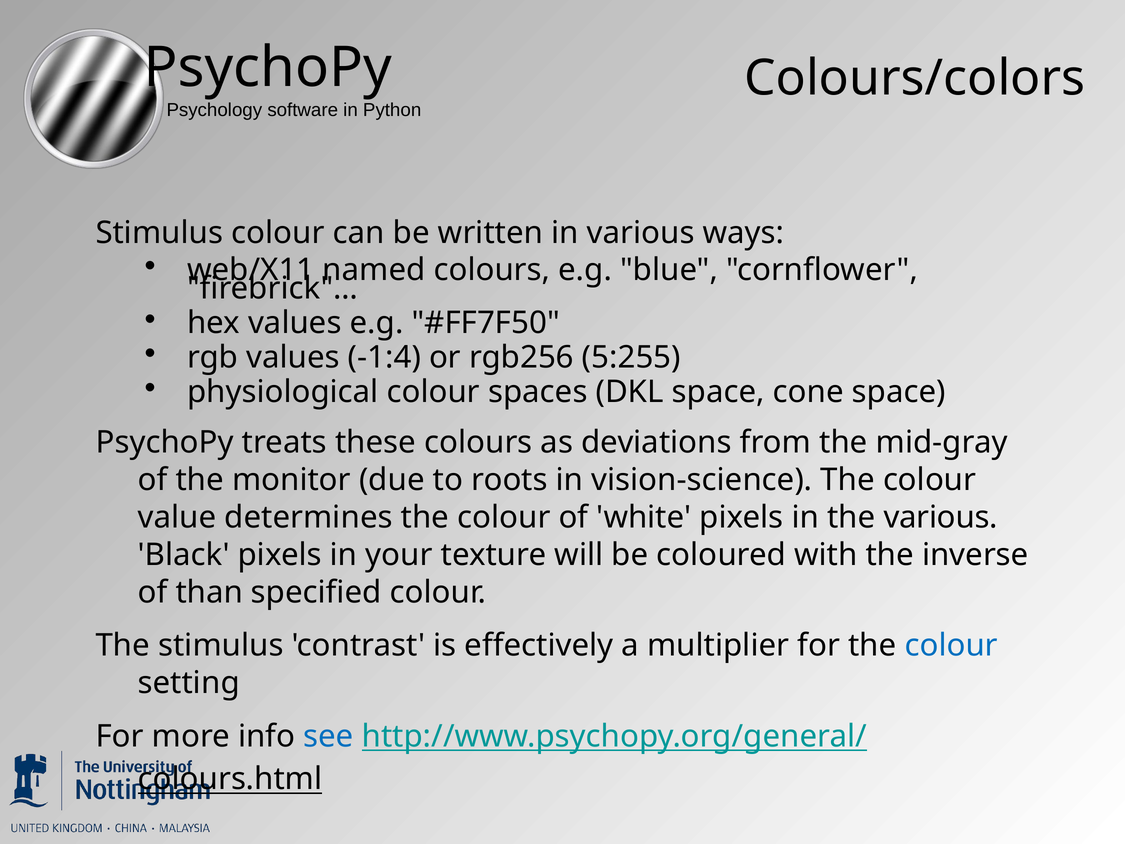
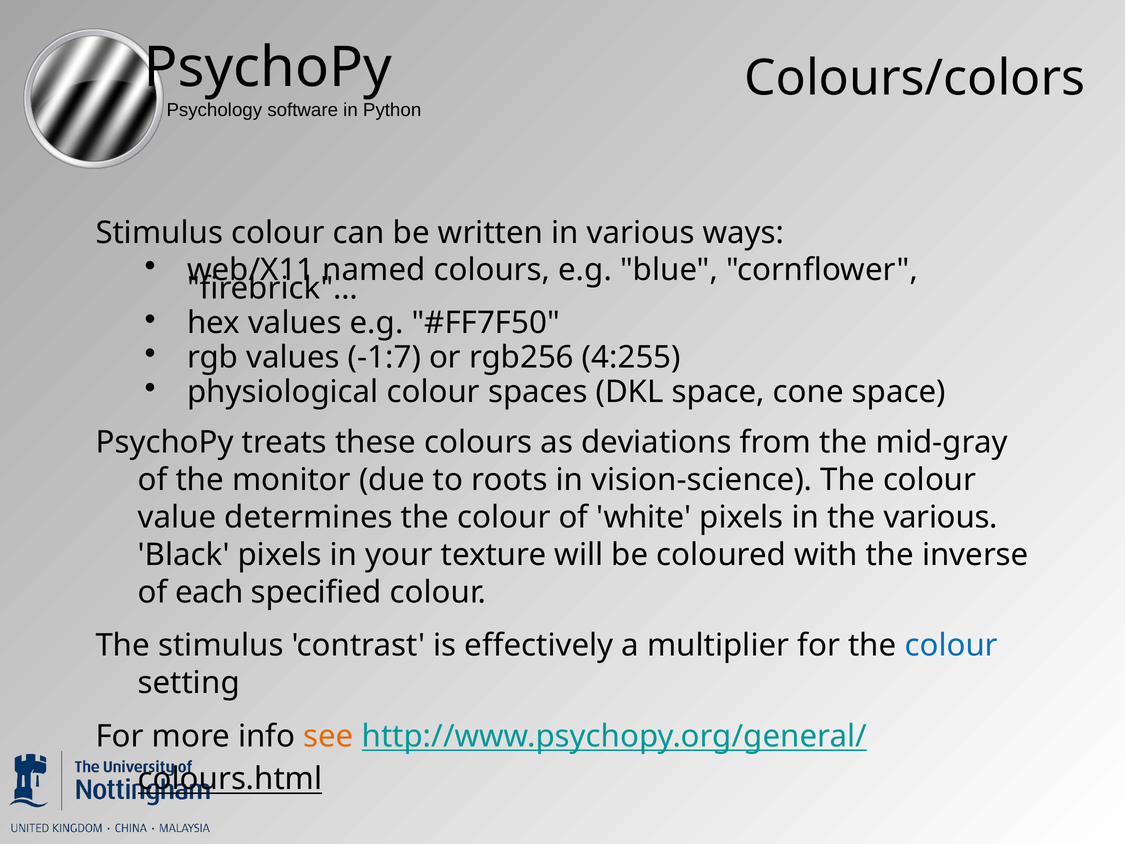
-1:4: -1:4 -> -1:7
5:255: 5:255 -> 4:255
than: than -> each
see colour: blue -> orange
